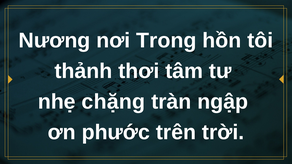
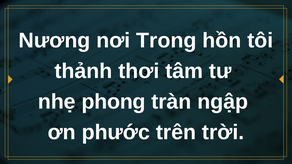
chặng: chặng -> phong
